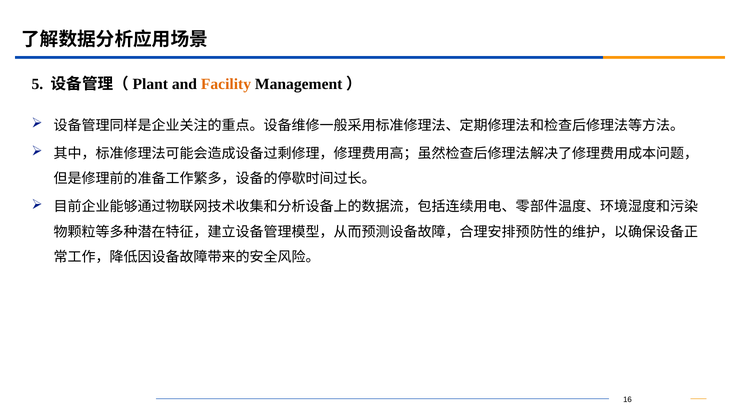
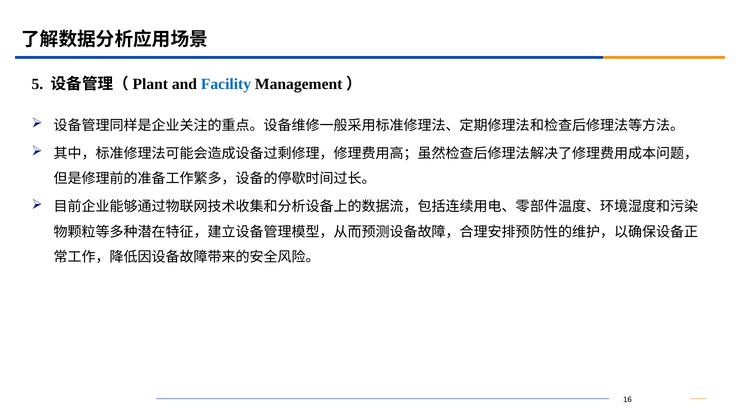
Facility colour: orange -> blue
